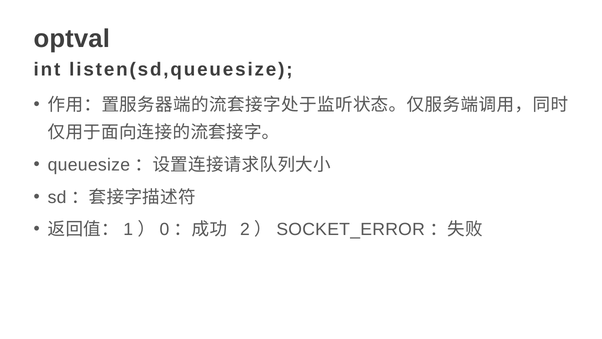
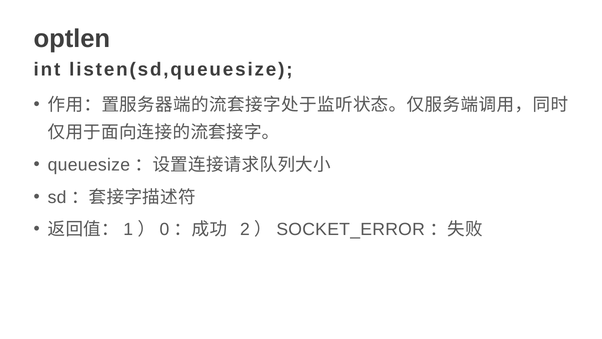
optval: optval -> optlen
